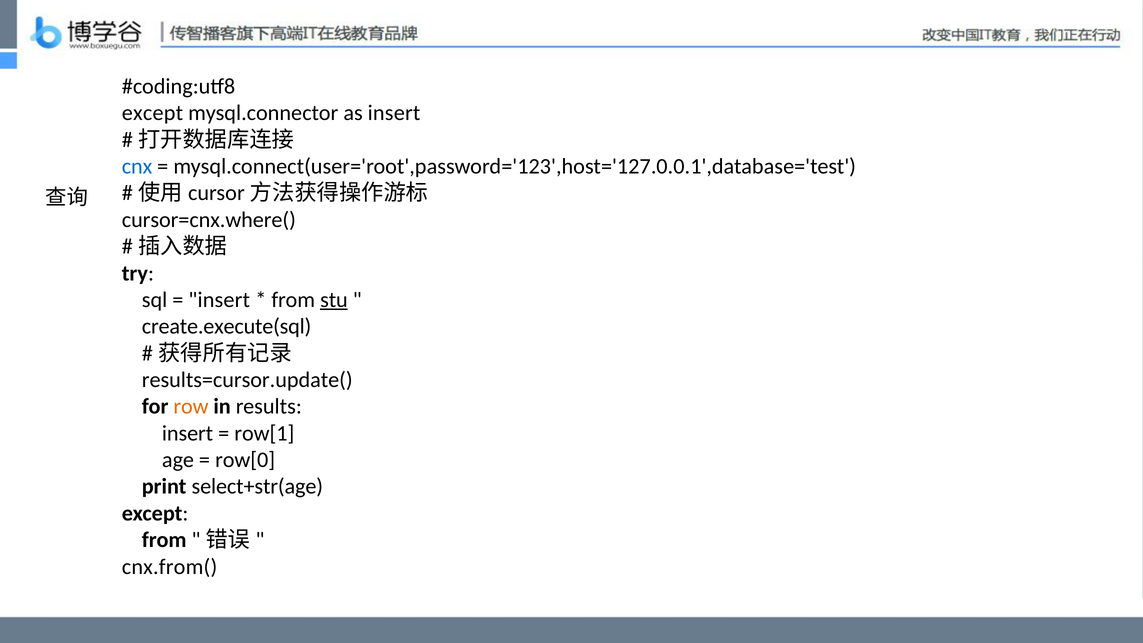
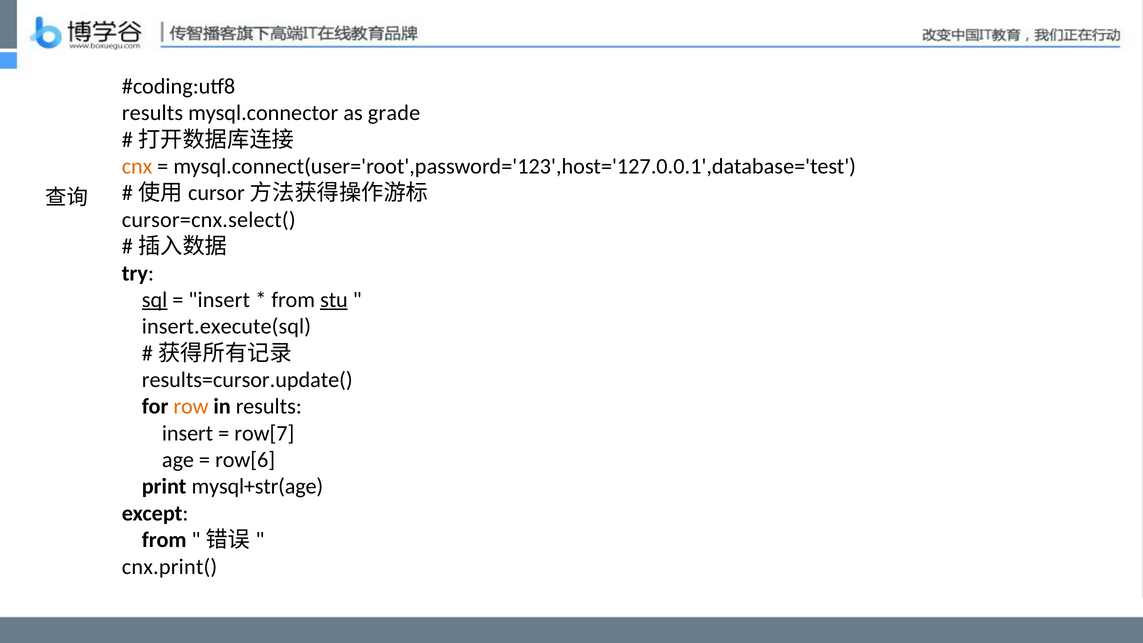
except at (152, 113): except -> results
as insert: insert -> grade
cnx colour: blue -> orange
cursor=cnx.where(: cursor=cnx.where( -> cursor=cnx.select(
sql underline: none -> present
create.execute(sql: create.execute(sql -> insert.execute(sql
row[1: row[1 -> row[7
row[0: row[0 -> row[6
select+str(age: select+str(age -> mysql+str(age
cnx.from(: cnx.from( -> cnx.print(
